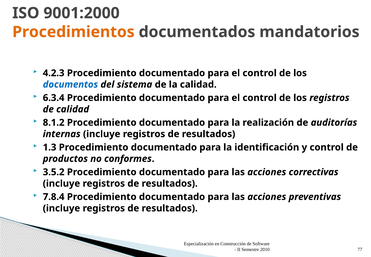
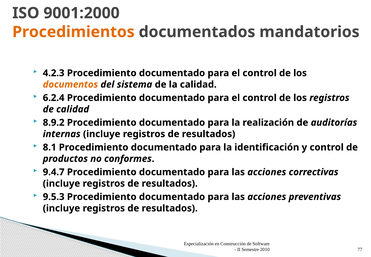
documentos colour: blue -> orange
6.3.4: 6.3.4 -> 6.2.4
8.1.2: 8.1.2 -> 8.9.2
1.3: 1.3 -> 8.1
3.5.2: 3.5.2 -> 9.4.7
7.8.4: 7.8.4 -> 9.5.3
